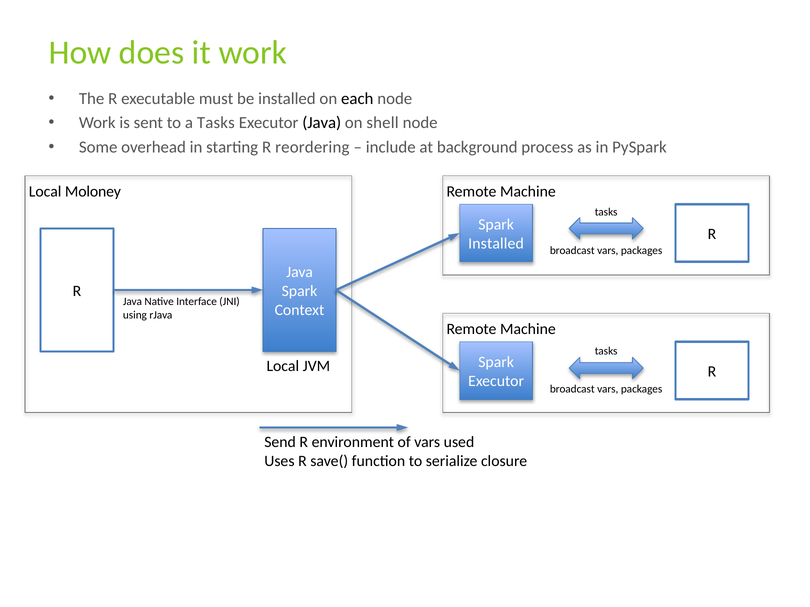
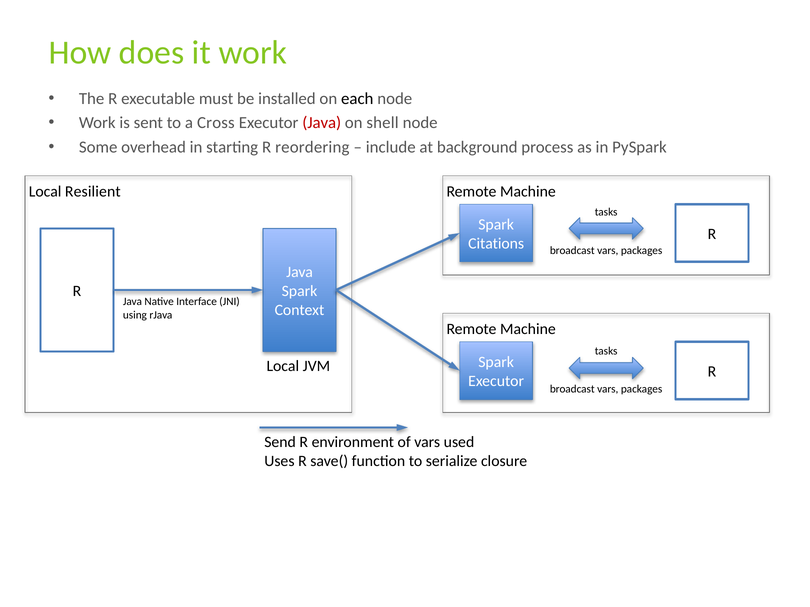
a Tasks: Tasks -> Cross
Java at (322, 123) colour: black -> red
Moloney: Moloney -> Resilient
Installed at (496, 244): Installed -> Citations
